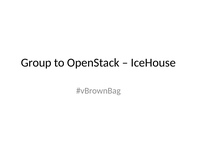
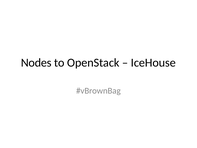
Group: Group -> Nodes
